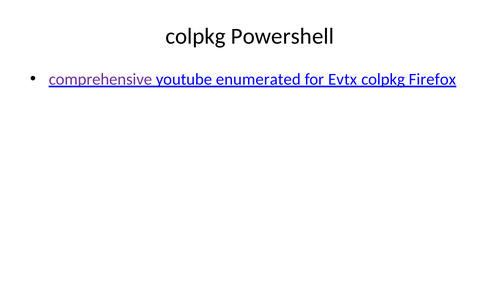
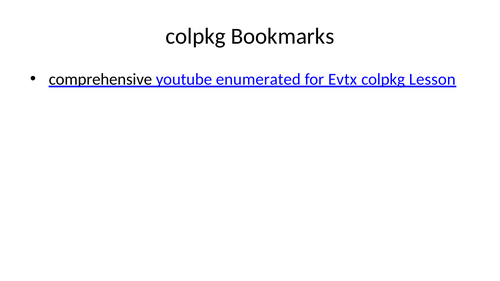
Powershell: Powershell -> Bookmarks
comprehensive colour: purple -> black
Firefox: Firefox -> Lesson
